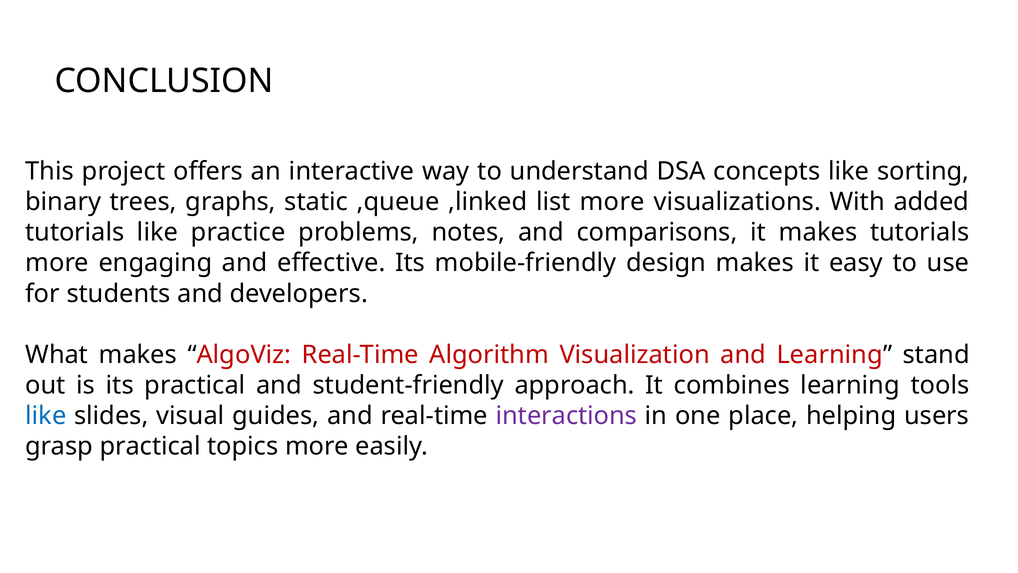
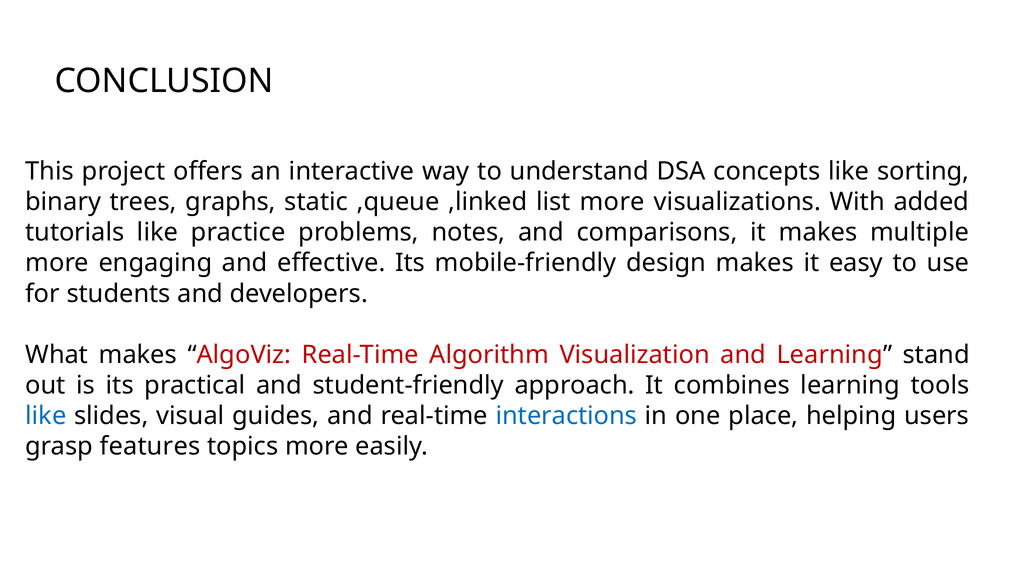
makes tutorials: tutorials -> multiple
interactions colour: purple -> blue
grasp practical: practical -> features
